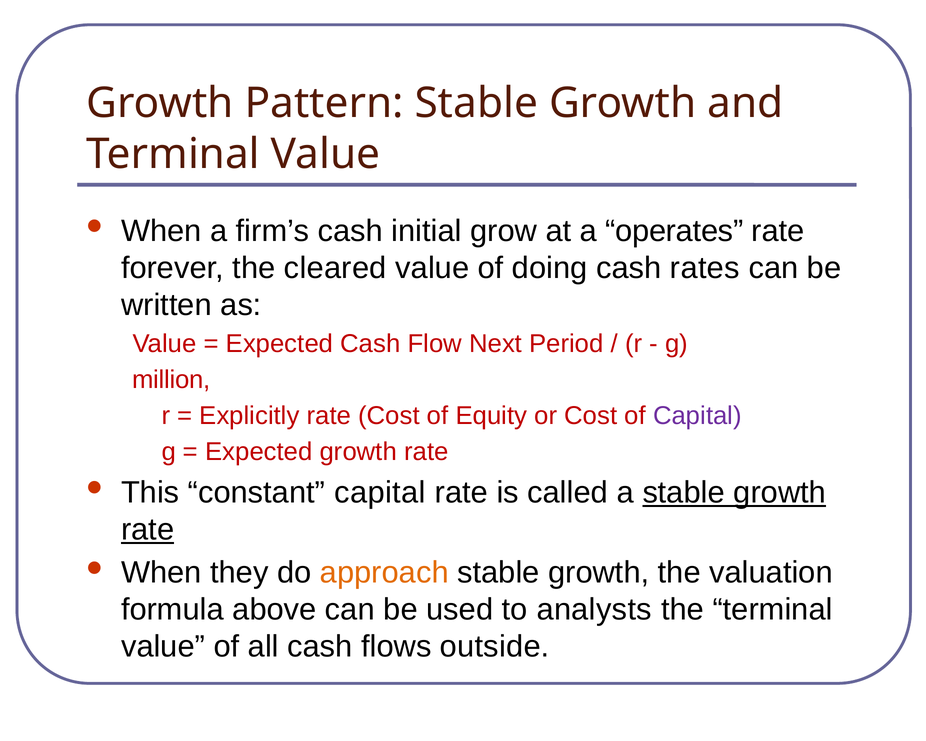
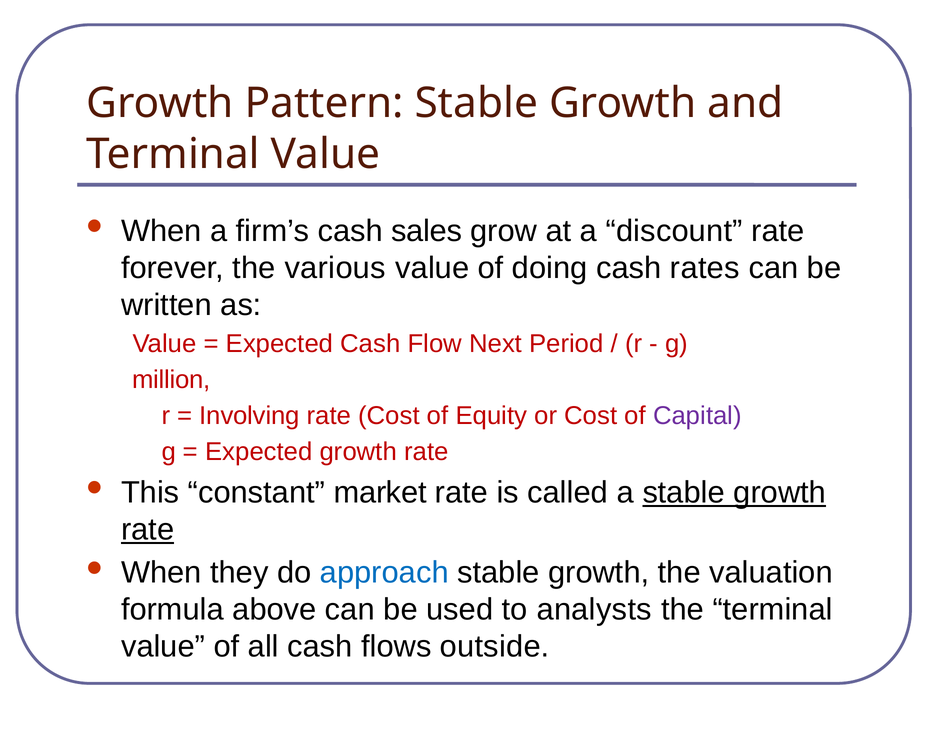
initial: initial -> sales
operates: operates -> discount
cleared: cleared -> various
Explicitly: Explicitly -> Involving
constant capital: capital -> market
approach colour: orange -> blue
